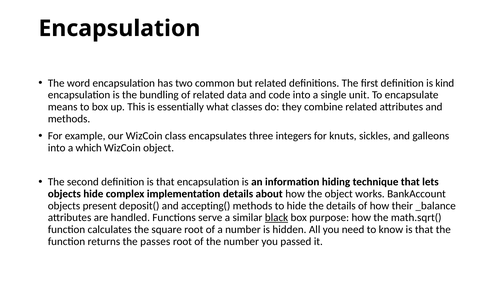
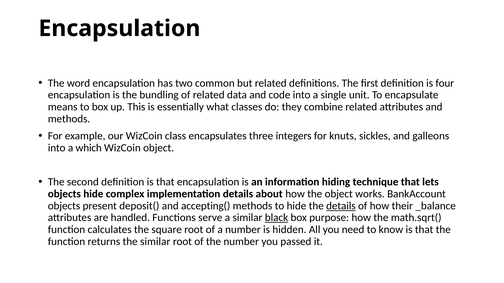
kind: kind -> four
details at (341, 206) underline: none -> present
the passes: passes -> similar
